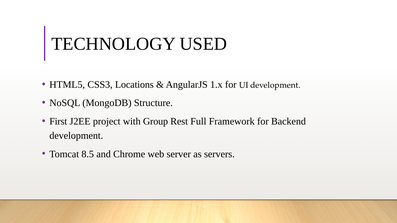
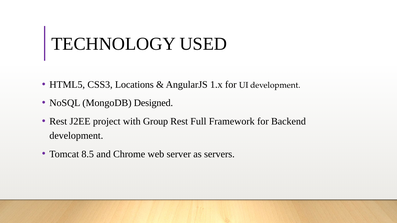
Structure: Structure -> Designed
First at (58, 122): First -> Rest
